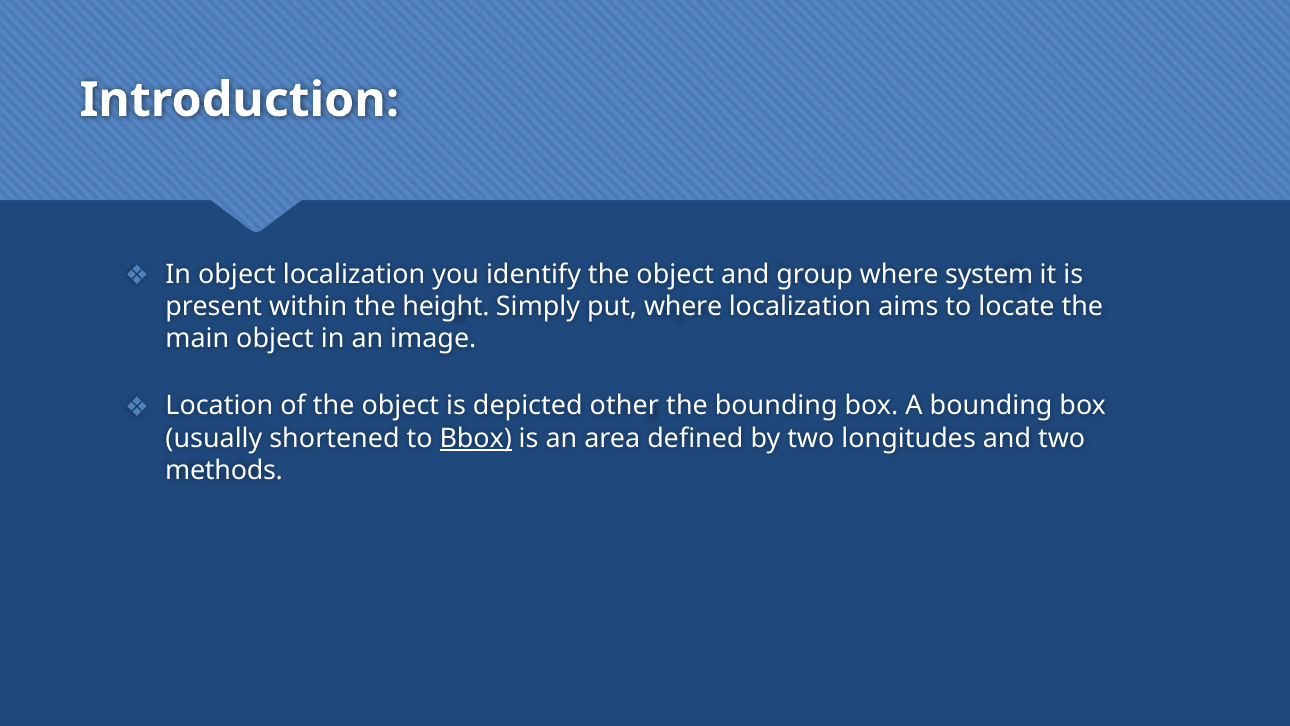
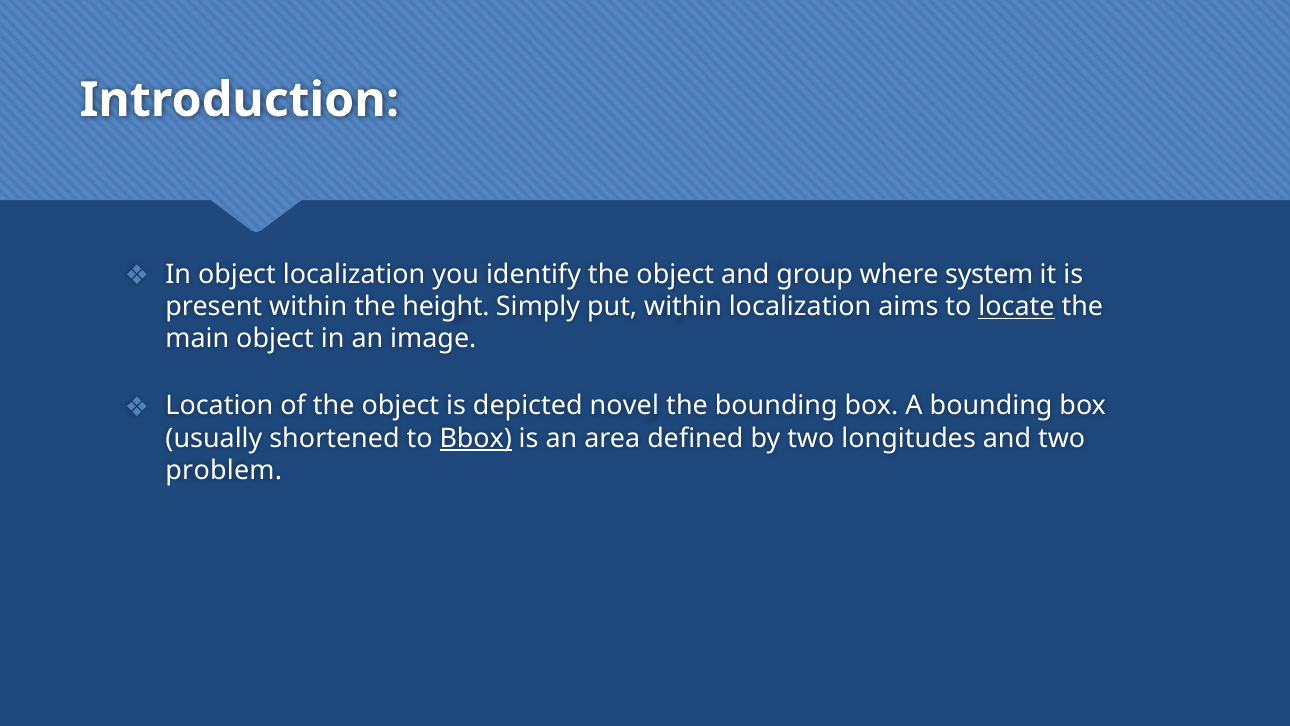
put where: where -> within
locate underline: none -> present
other: other -> novel
methods: methods -> problem
